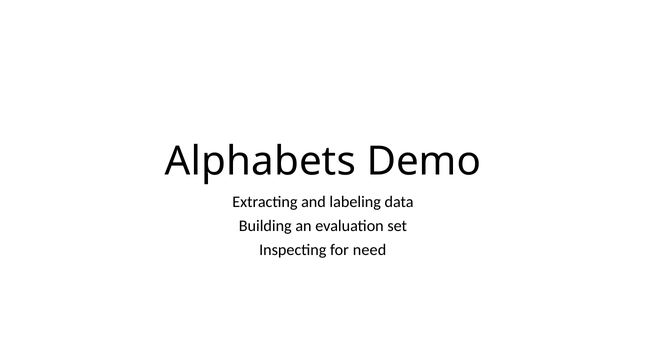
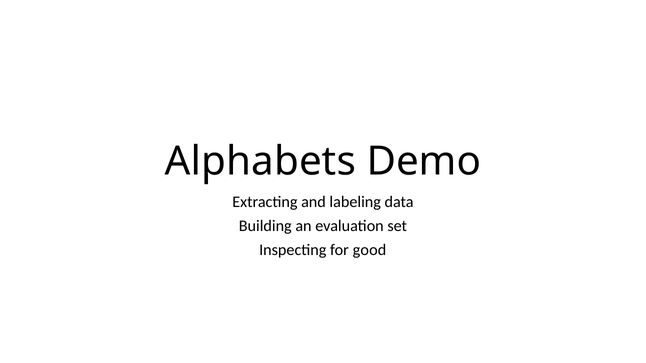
need: need -> good
